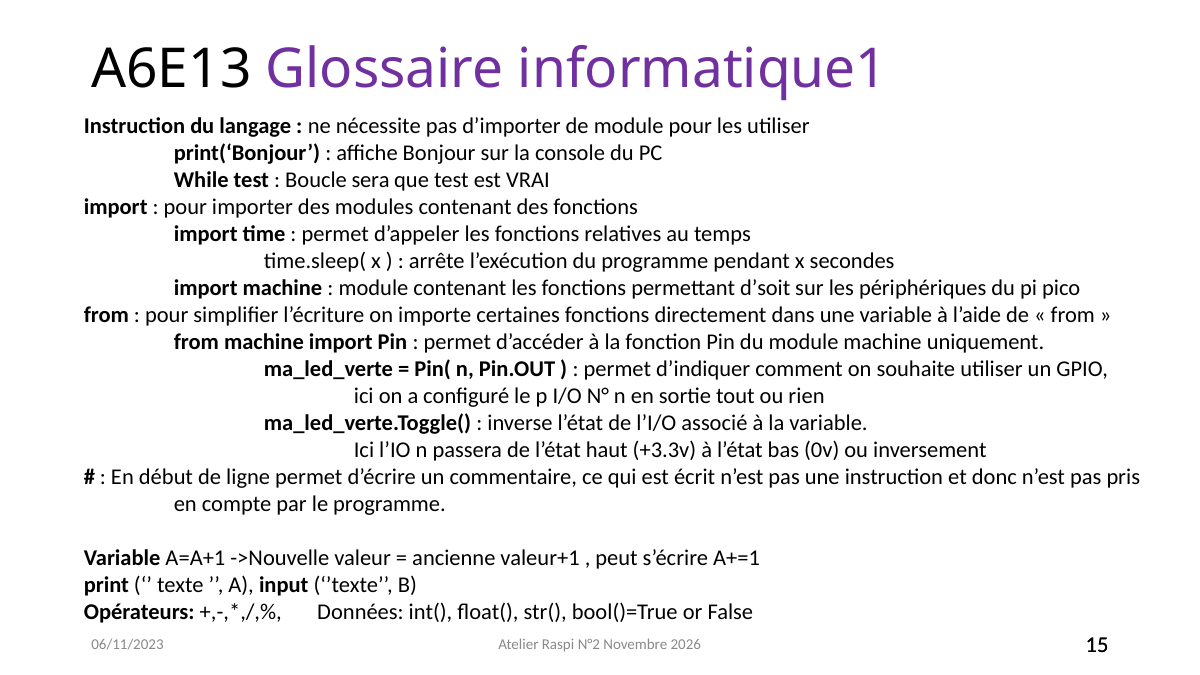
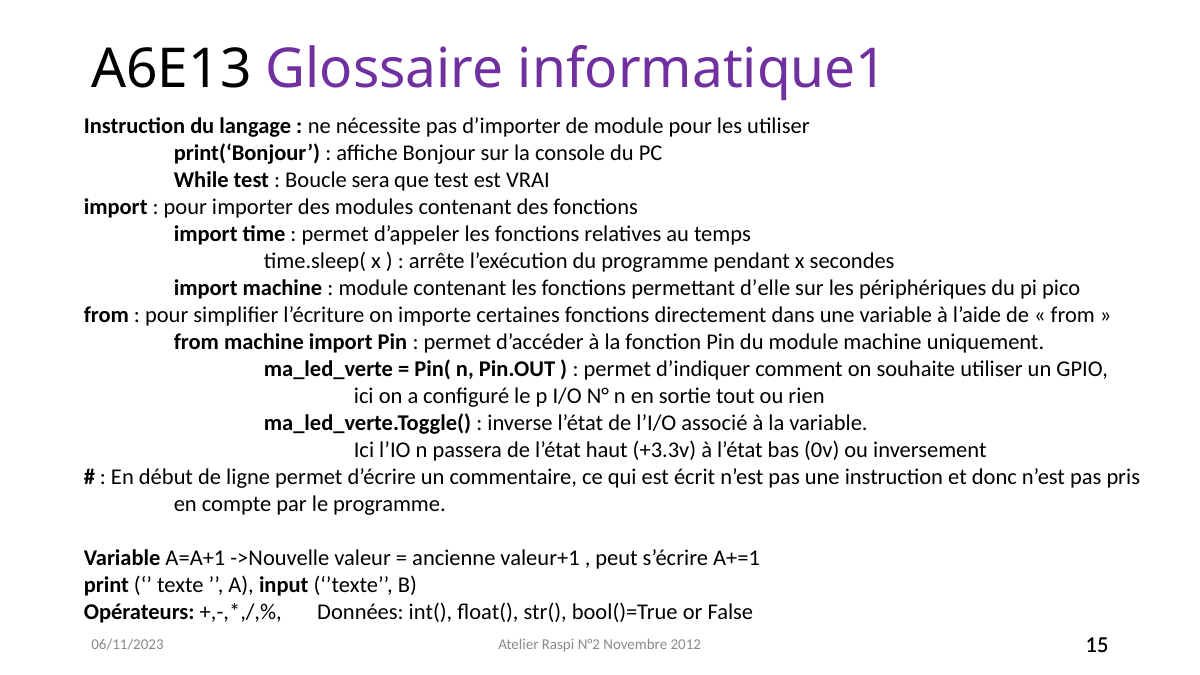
d’soit: d’soit -> d’elle
2026: 2026 -> 2012
